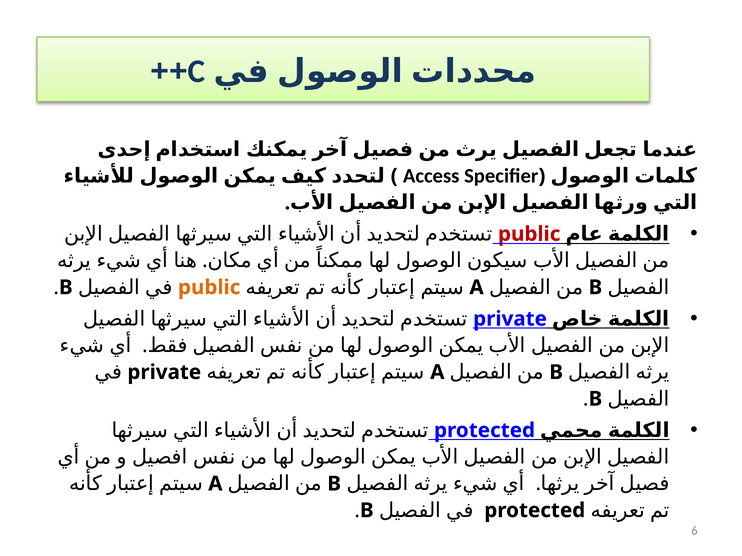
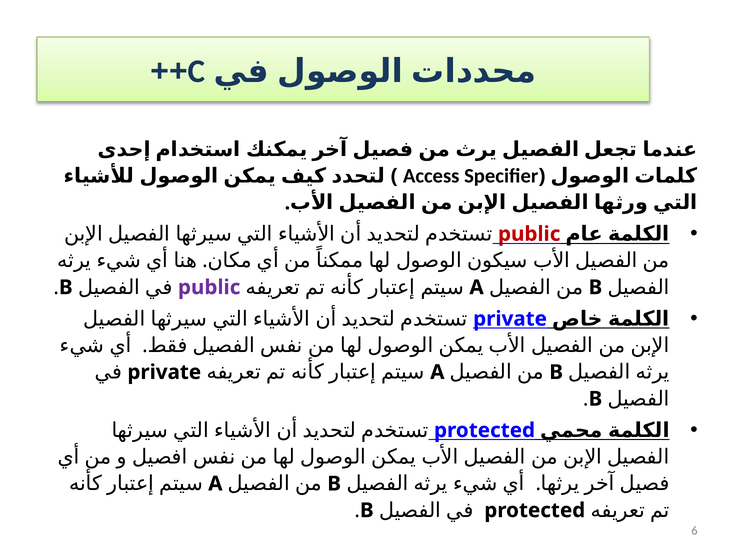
public at (209, 288) colour: orange -> purple
